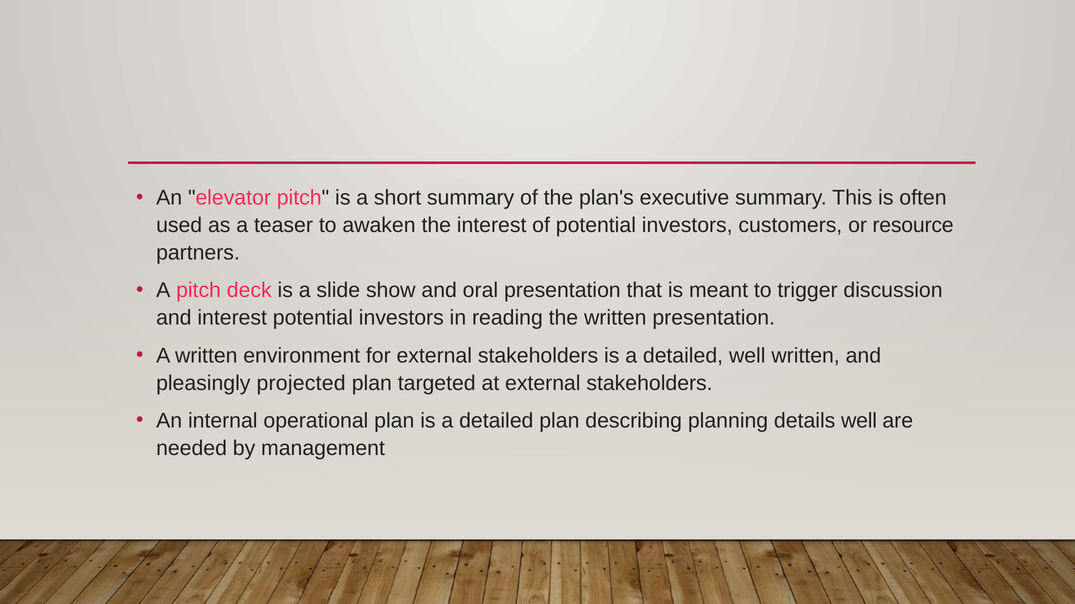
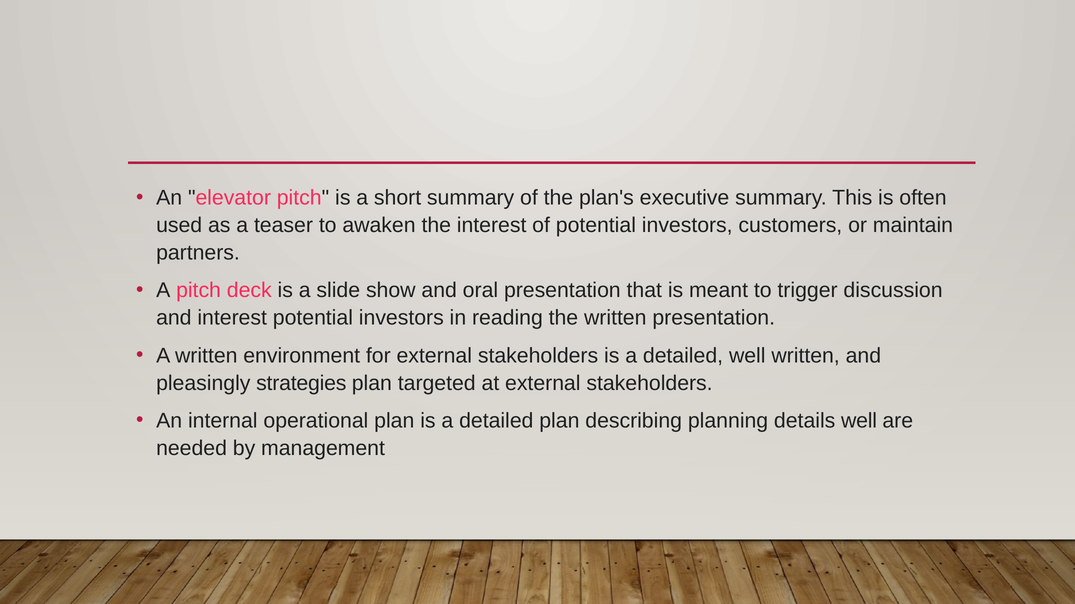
resource: resource -> maintain
projected: projected -> strategies
